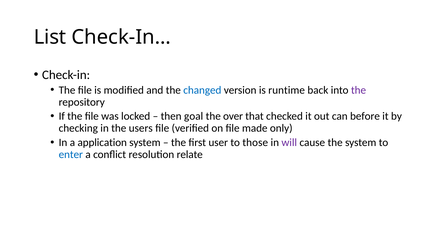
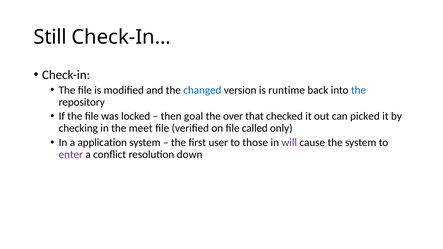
List: List -> Still
the at (359, 90) colour: purple -> blue
before: before -> picked
users: users -> meet
made: made -> called
enter colour: blue -> purple
relate: relate -> down
